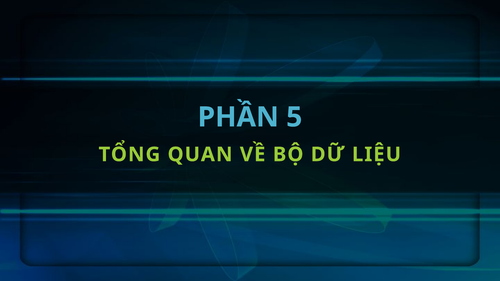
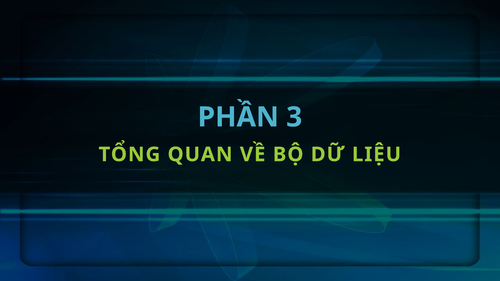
5: 5 -> 3
